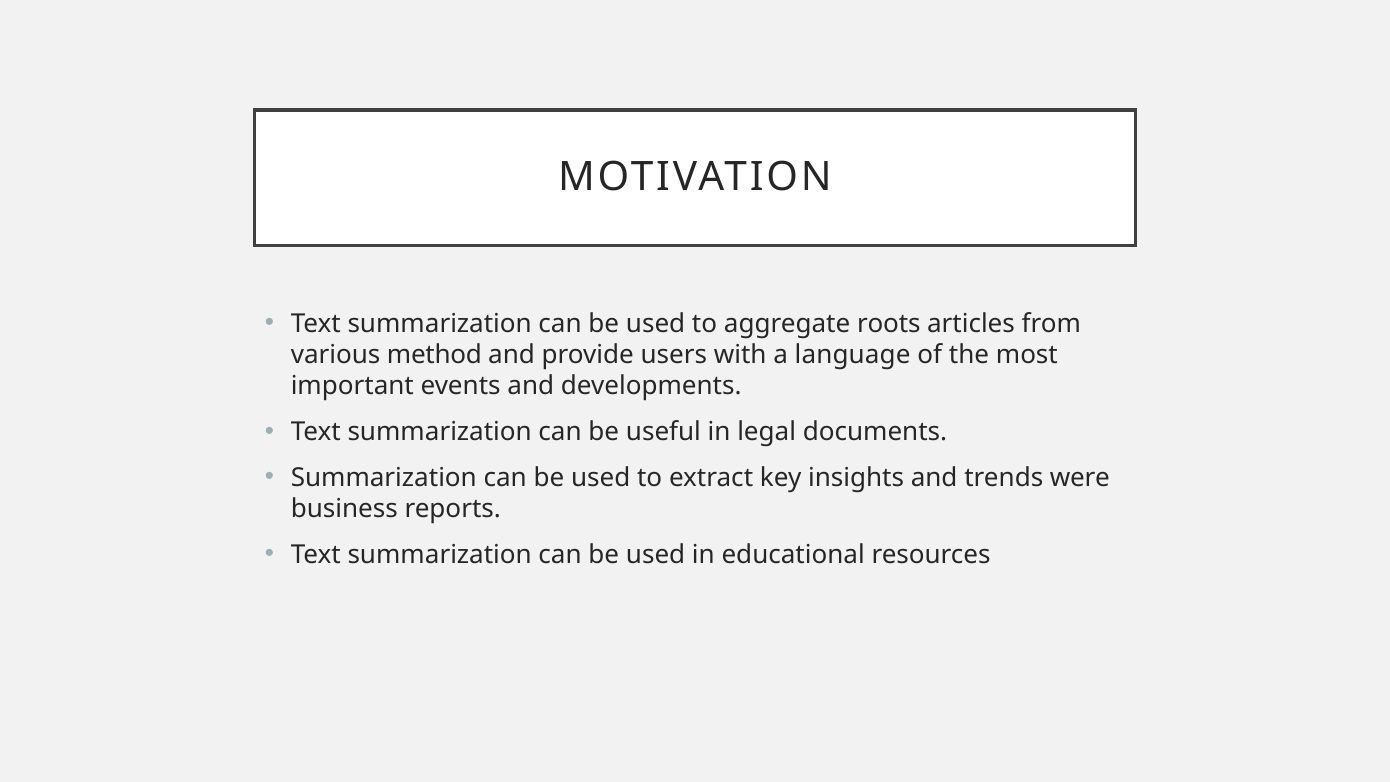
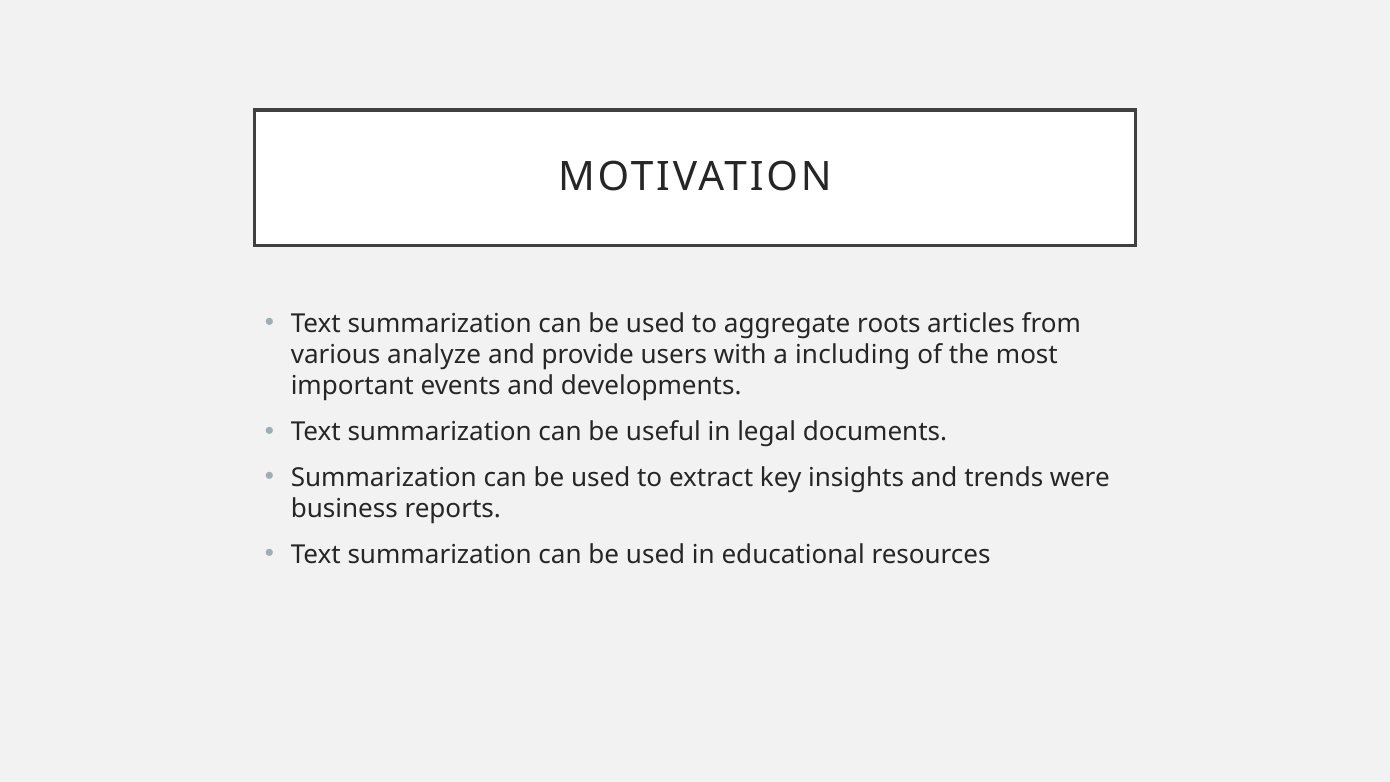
method: method -> analyze
language: language -> including
